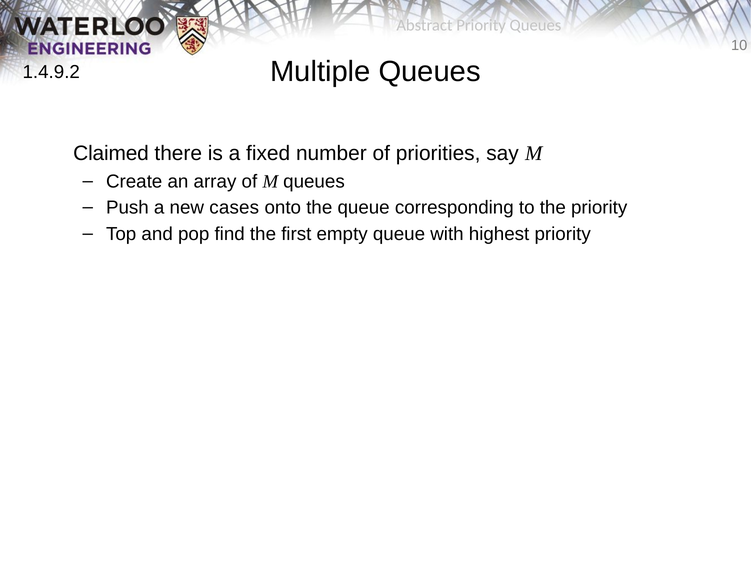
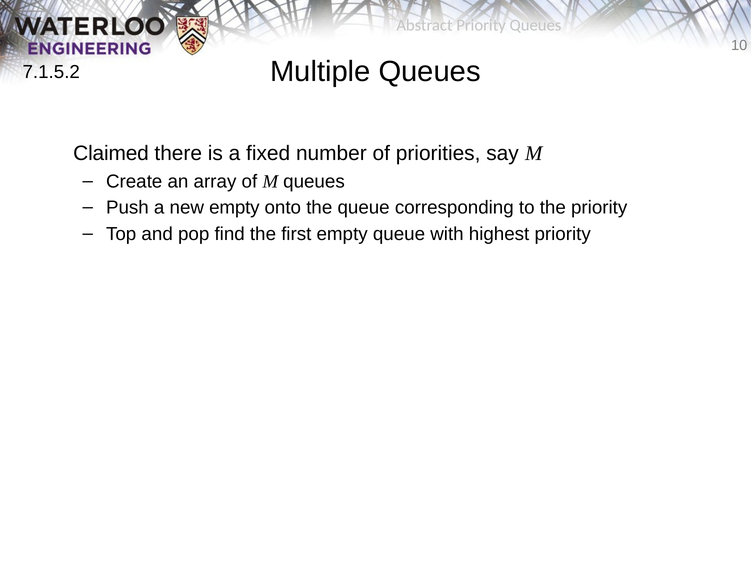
1.4.9.2: 1.4.9.2 -> 7.1.5.2
new cases: cases -> empty
